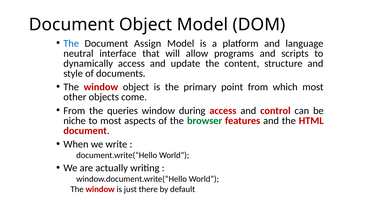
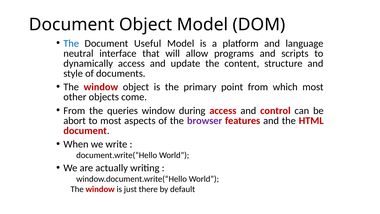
Assign: Assign -> Useful
niche: niche -> abort
browser colour: green -> purple
